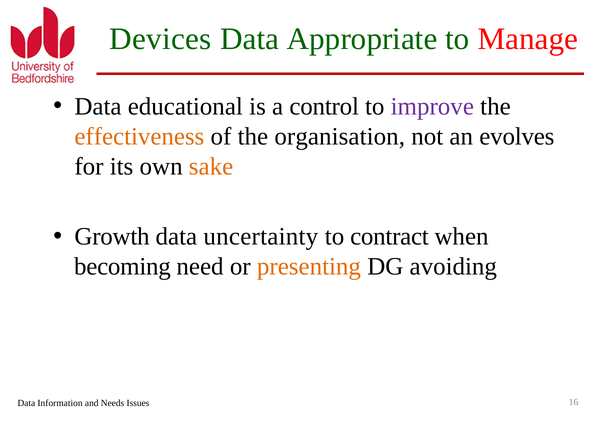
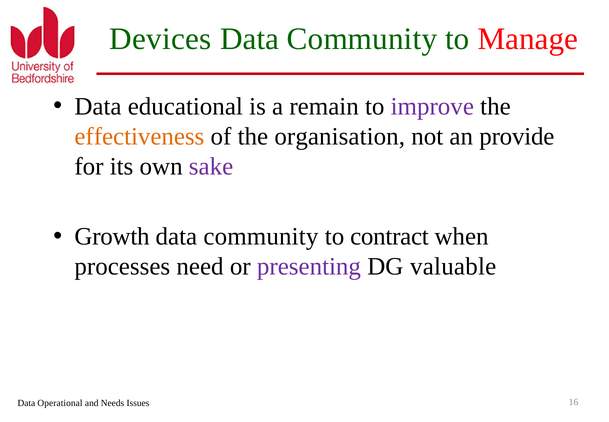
Appropriate at (362, 39): Appropriate -> Community
control: control -> remain
evolves: evolves -> provide
sake colour: orange -> purple
uncertainty at (261, 236): uncertainty -> community
becoming: becoming -> processes
presenting colour: orange -> purple
avoiding: avoiding -> valuable
Information: Information -> Operational
